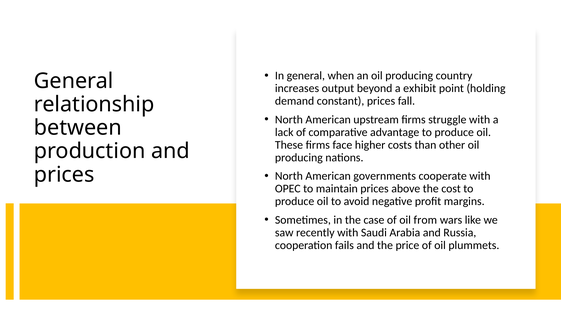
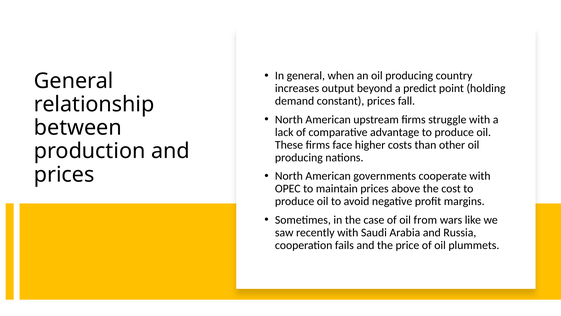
exhibit: exhibit -> predict
